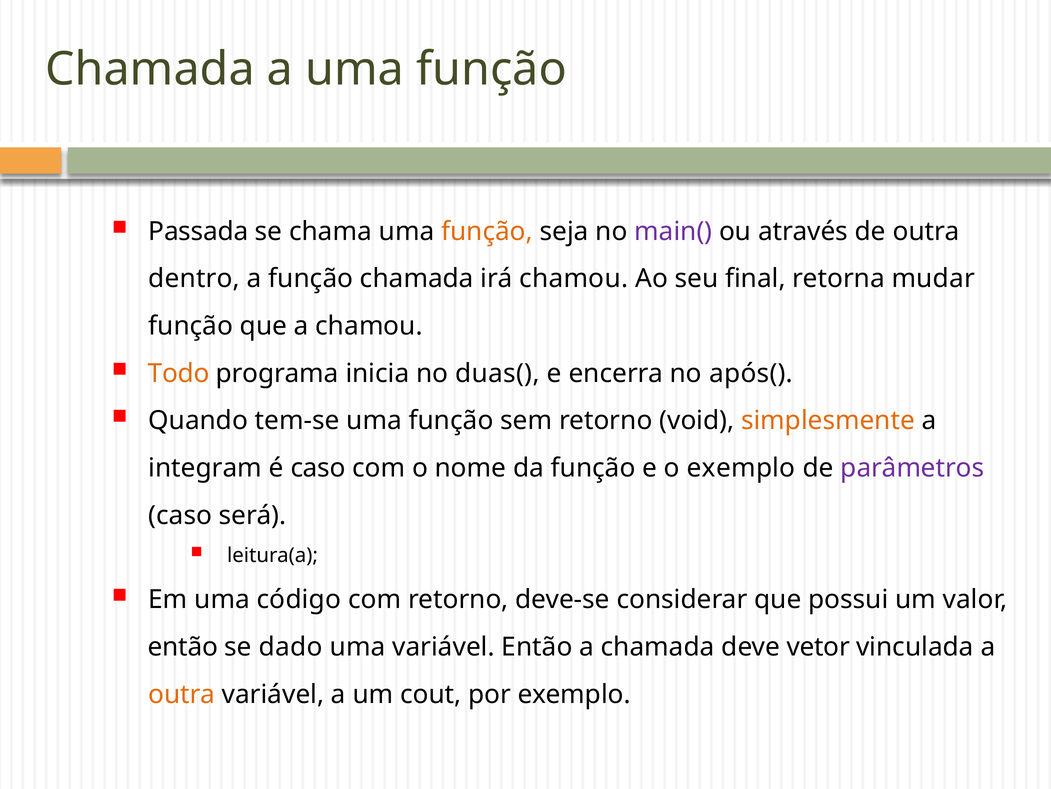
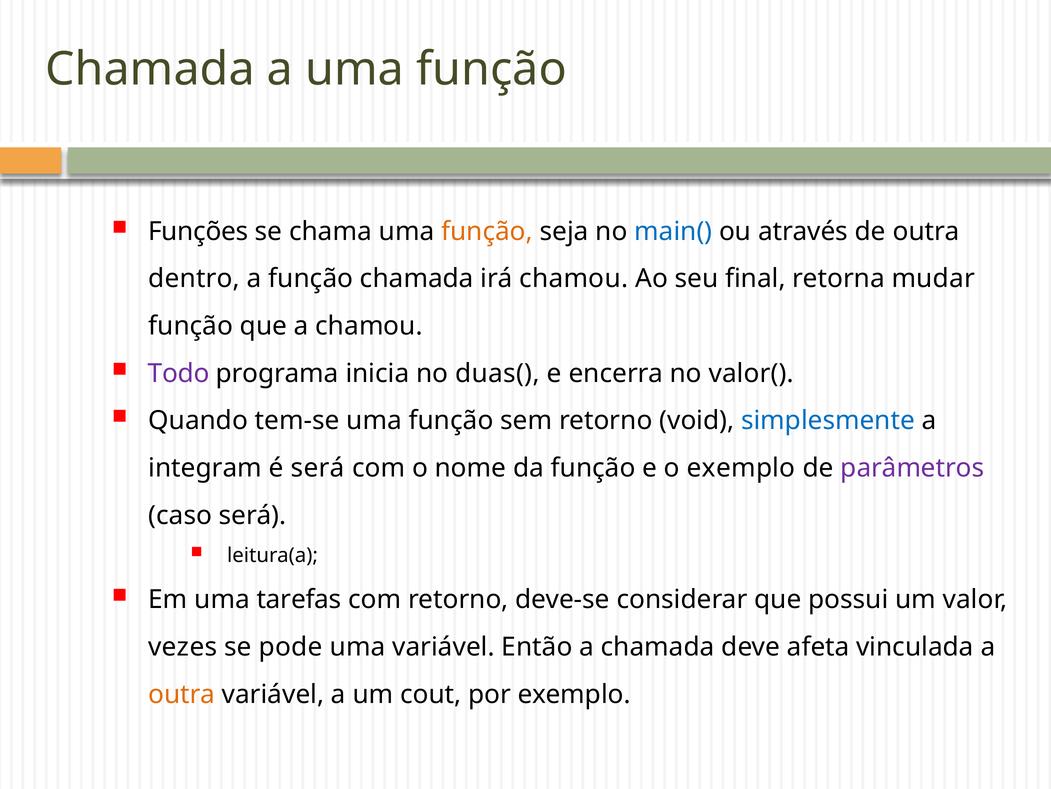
Passada: Passada -> Funções
main( colour: purple -> blue
Todo colour: orange -> purple
após(: após( -> valor(
simplesmente colour: orange -> blue
é caso: caso -> será
código: código -> tarefas
então at (183, 646): então -> vezes
dado: dado -> pode
vetor: vetor -> afeta
